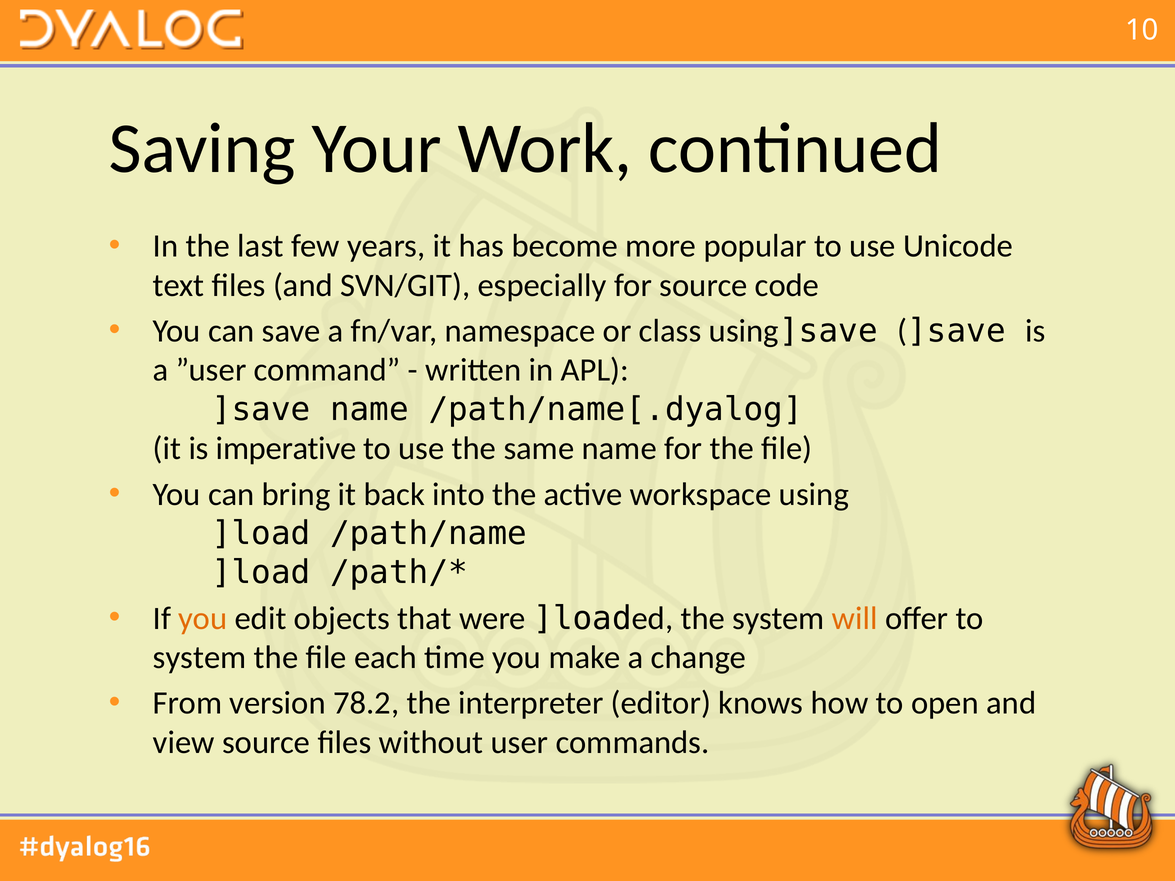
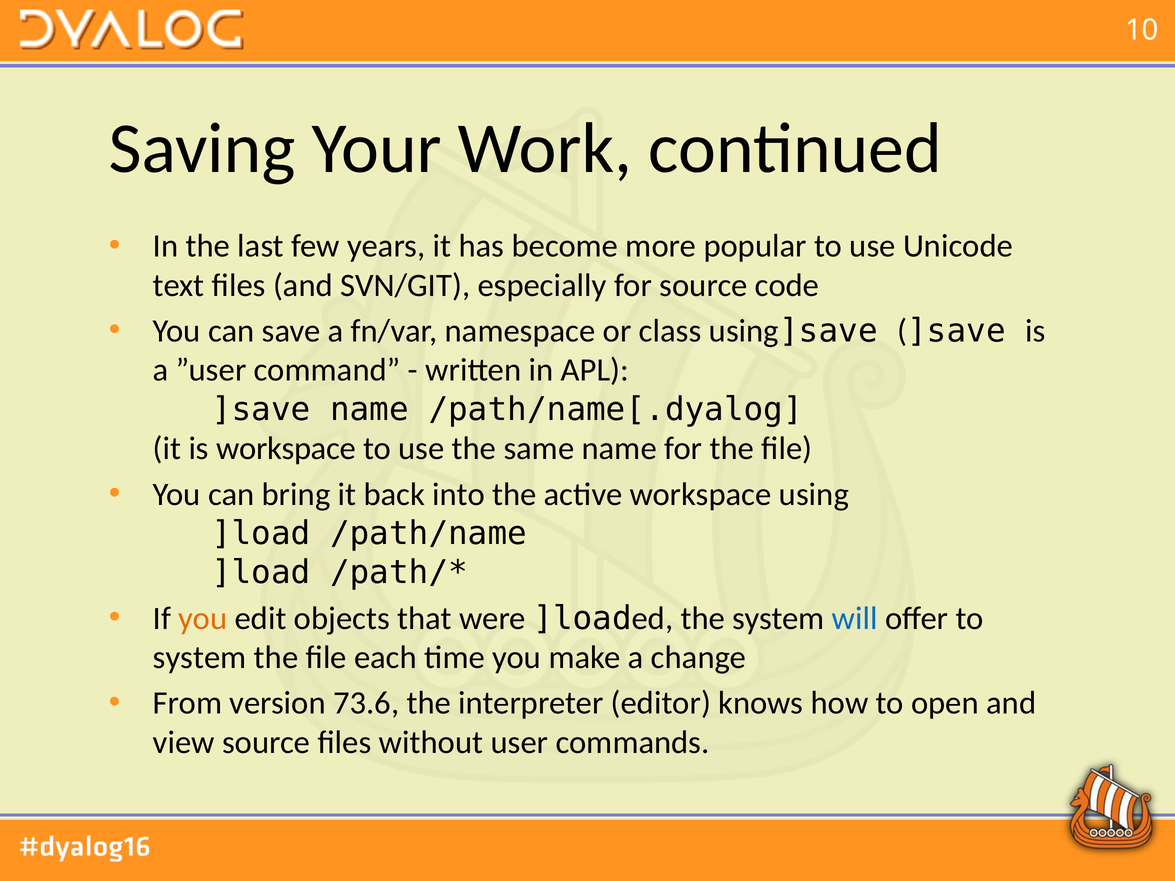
is imperative: imperative -> workspace
will colour: orange -> blue
78.2: 78.2 -> 73.6
